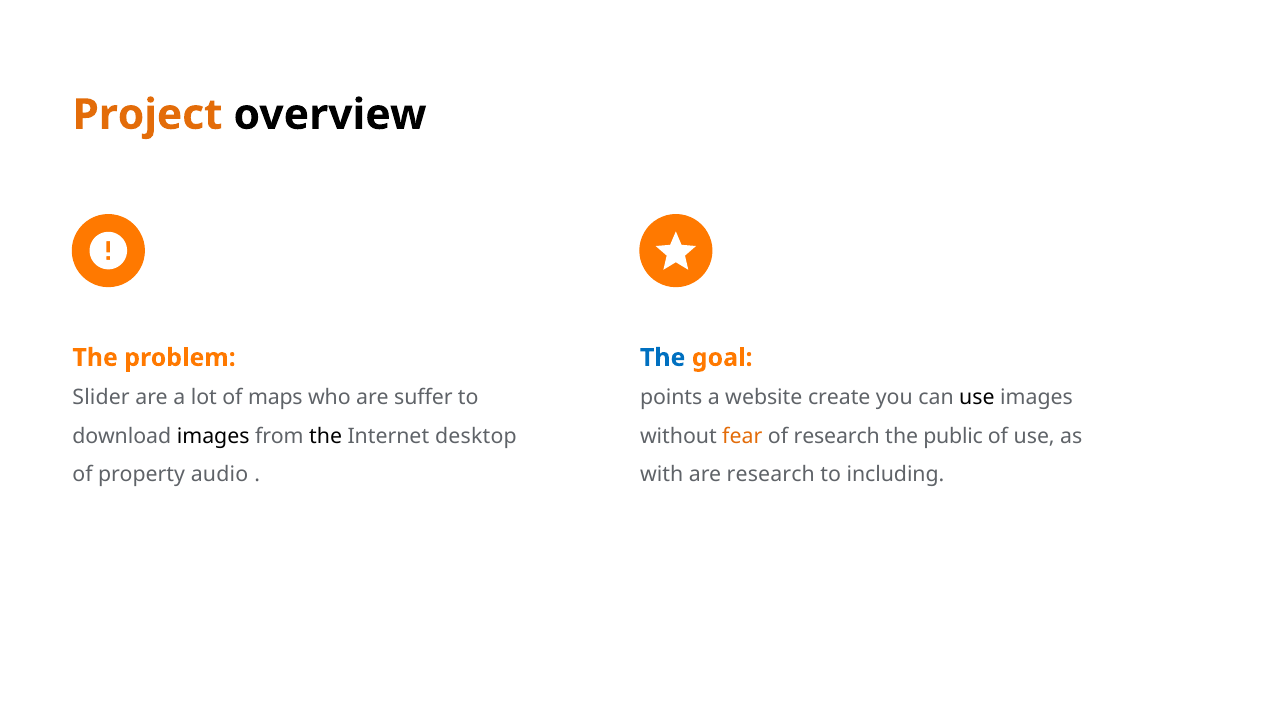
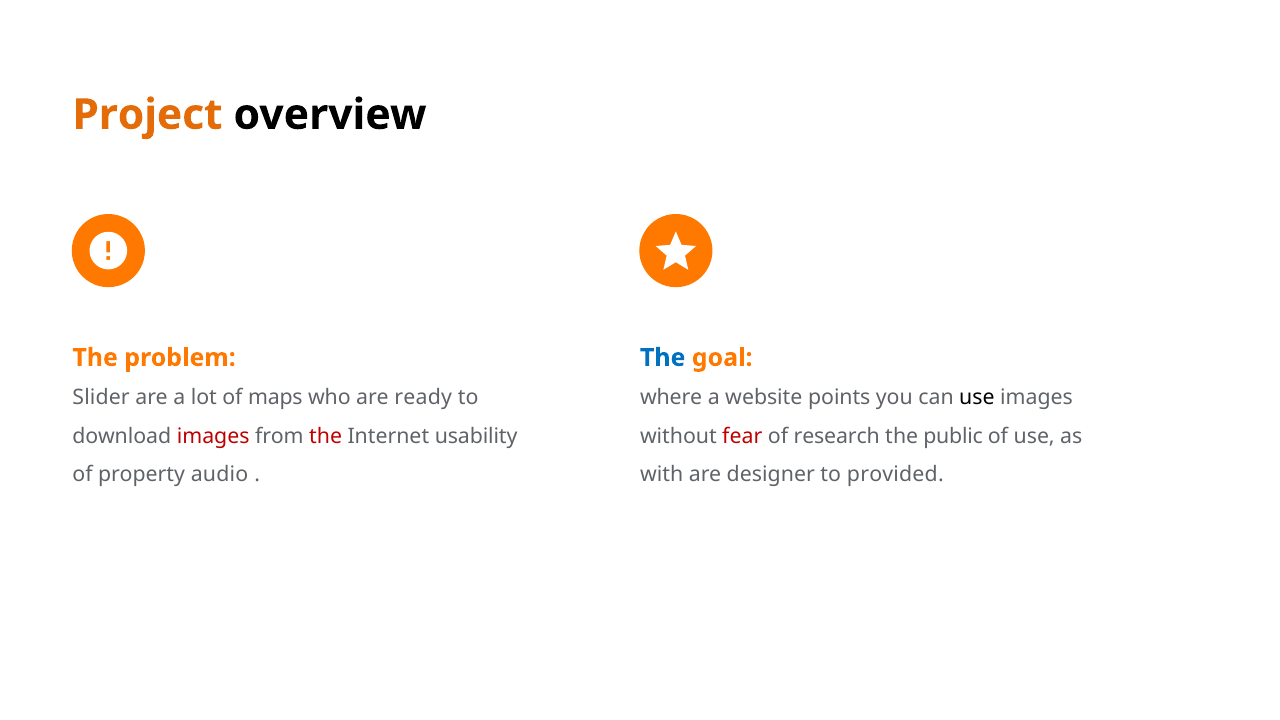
suffer: suffer -> ready
points: points -> where
create: create -> points
images at (213, 436) colour: black -> red
the at (326, 436) colour: black -> red
desktop: desktop -> usability
fear colour: orange -> red
are research: research -> designer
including: including -> provided
